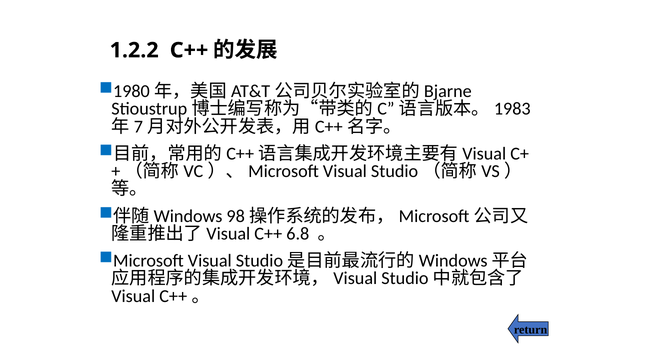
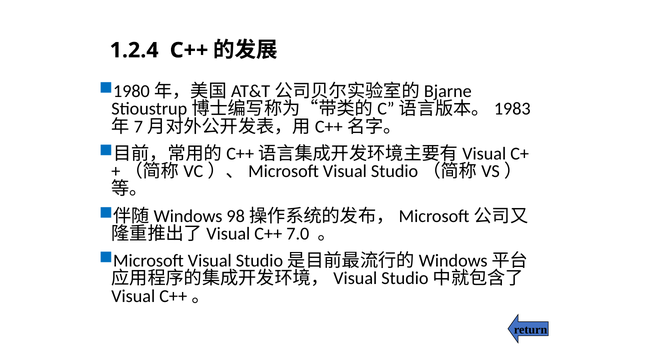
1.2.2: 1.2.2 -> 1.2.4
6.8: 6.8 -> 7.0
